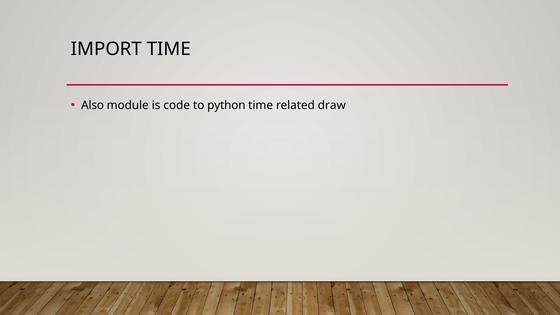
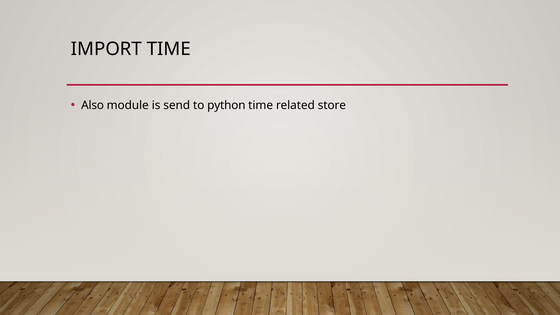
code: code -> send
draw: draw -> store
